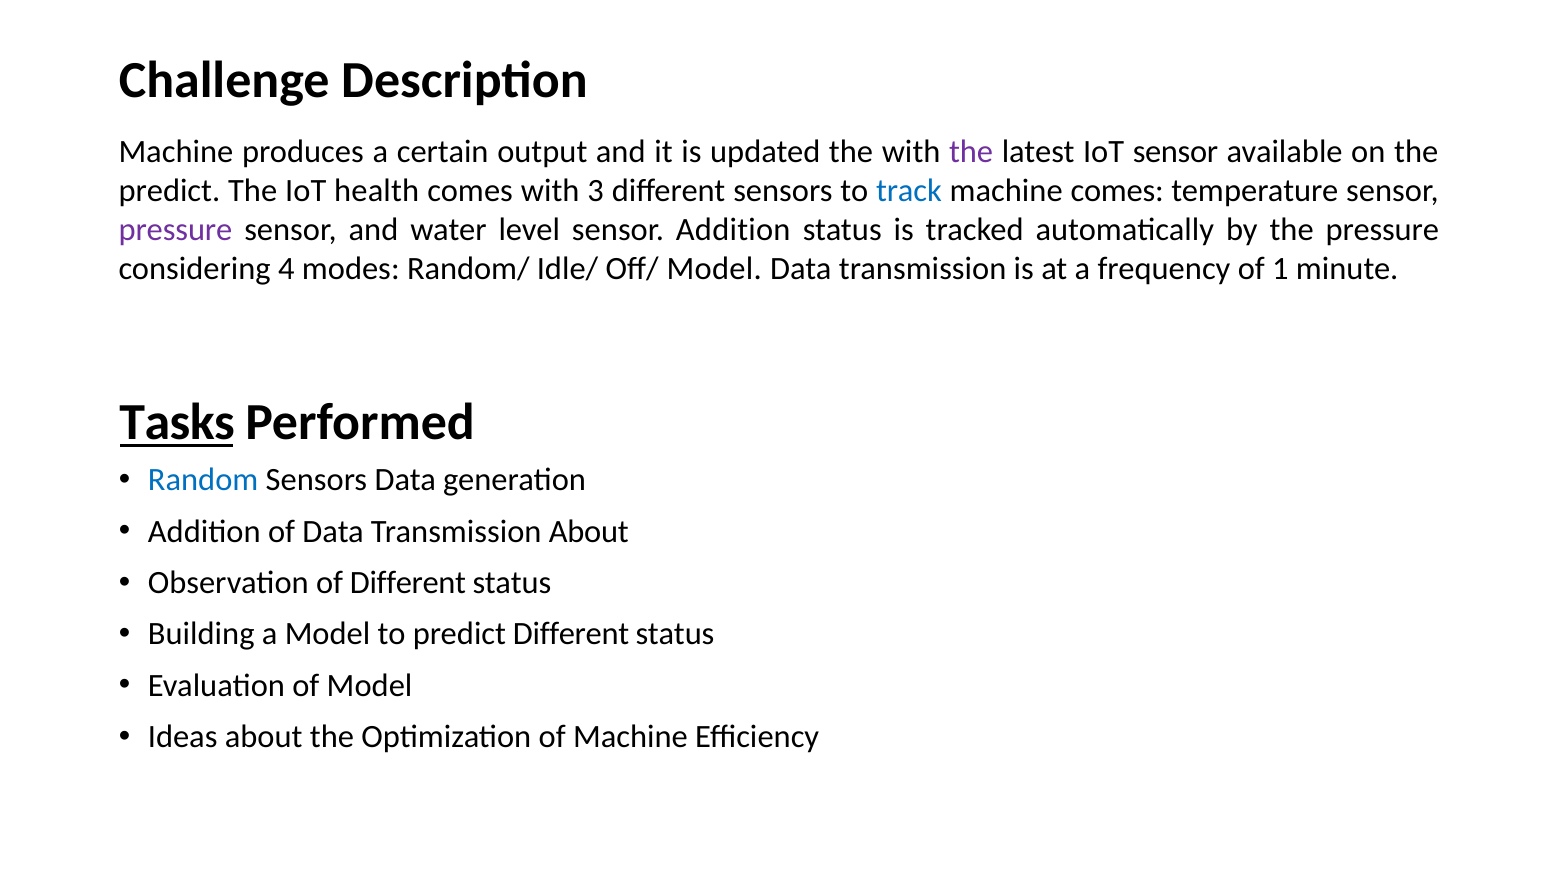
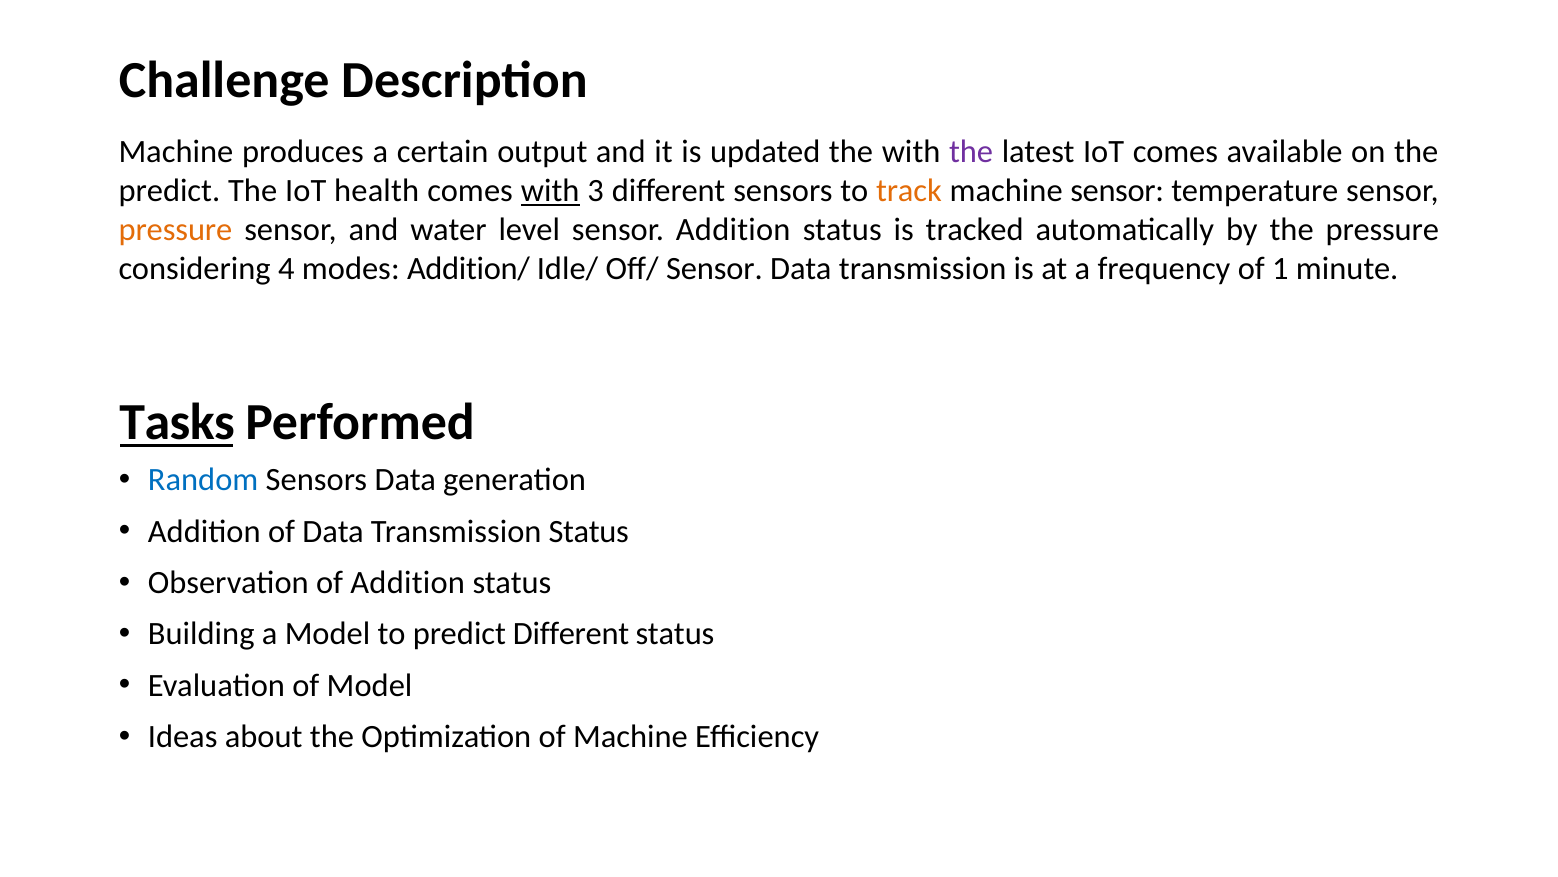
IoT sensor: sensor -> comes
with at (550, 191) underline: none -> present
track colour: blue -> orange
machine comes: comes -> sensor
pressure at (175, 230) colour: purple -> orange
Random/: Random/ -> Addition/
Off/ Model: Model -> Sensor
Transmission About: About -> Status
of Different: Different -> Addition
